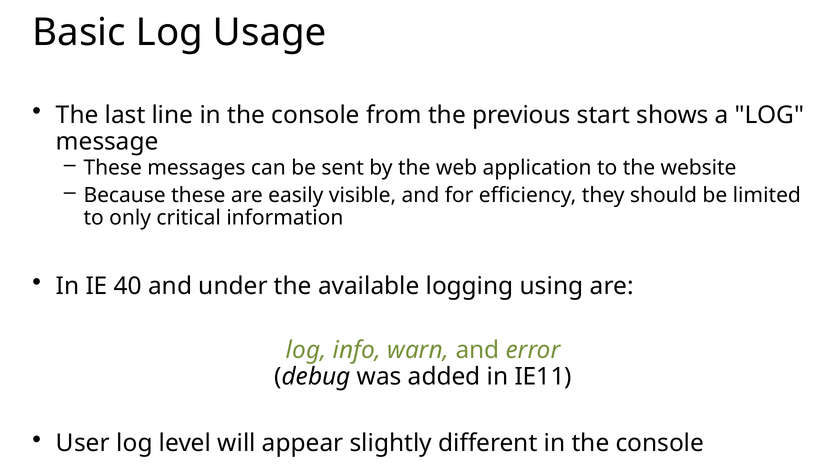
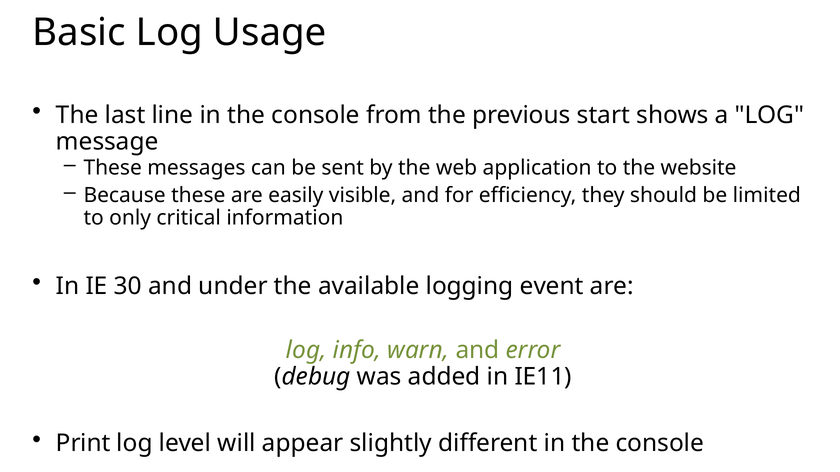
40: 40 -> 30
using: using -> event
User: User -> Print
